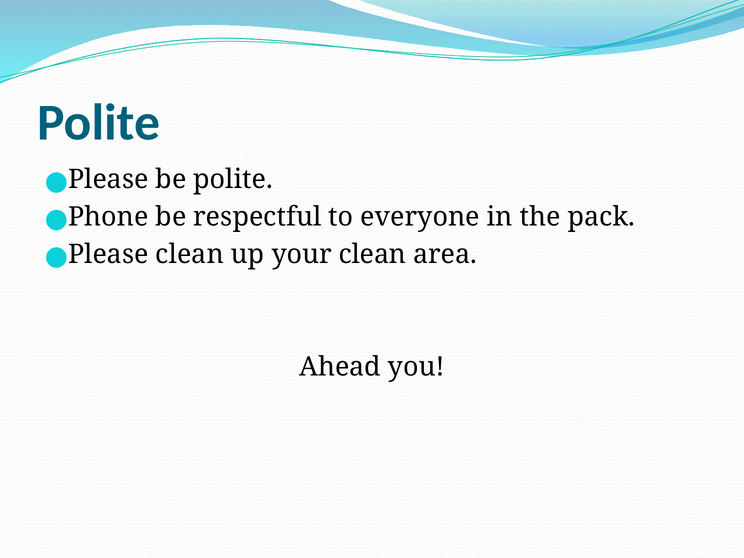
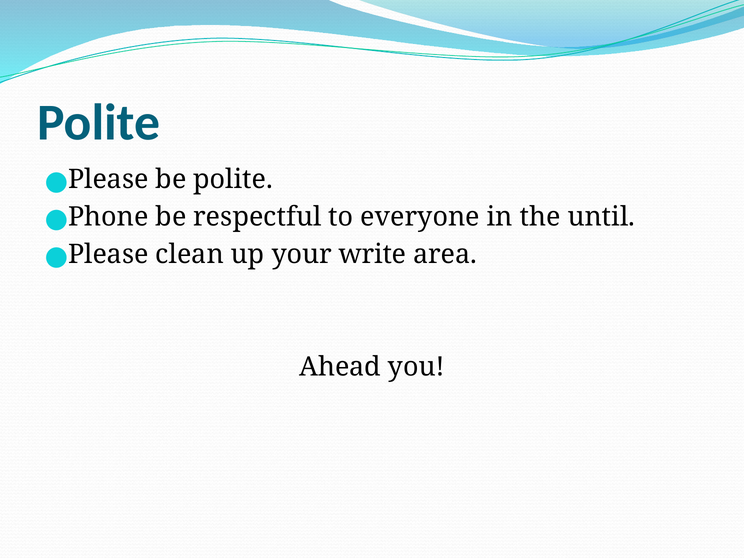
pack: pack -> until
your clean: clean -> write
